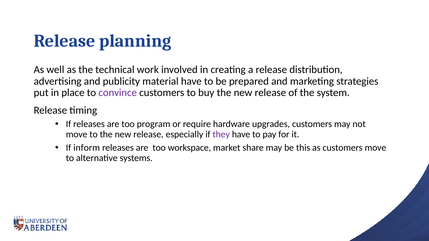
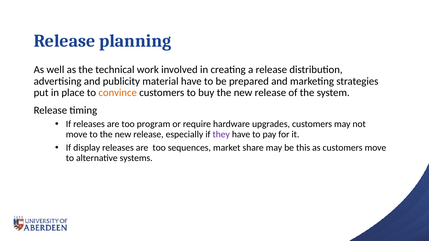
convince colour: purple -> orange
inform: inform -> display
workspace: workspace -> sequences
